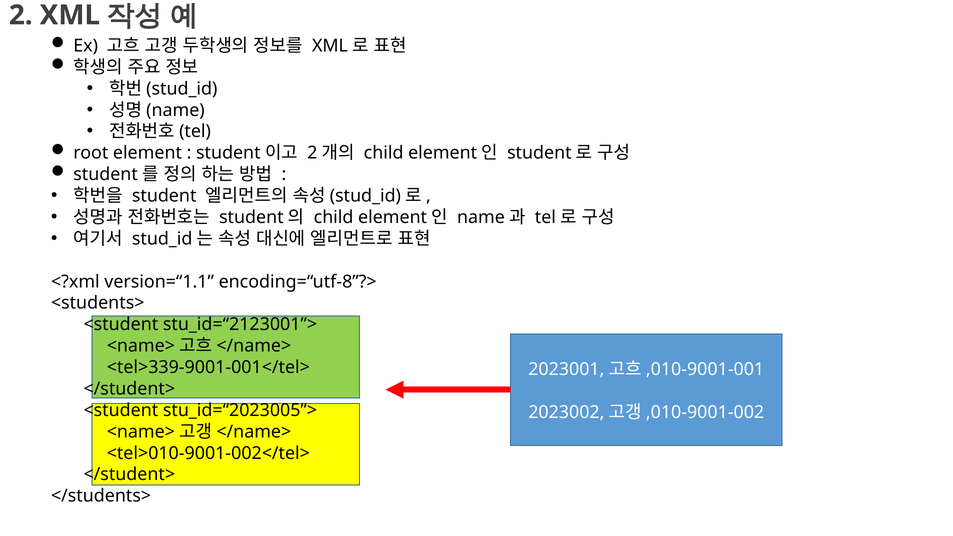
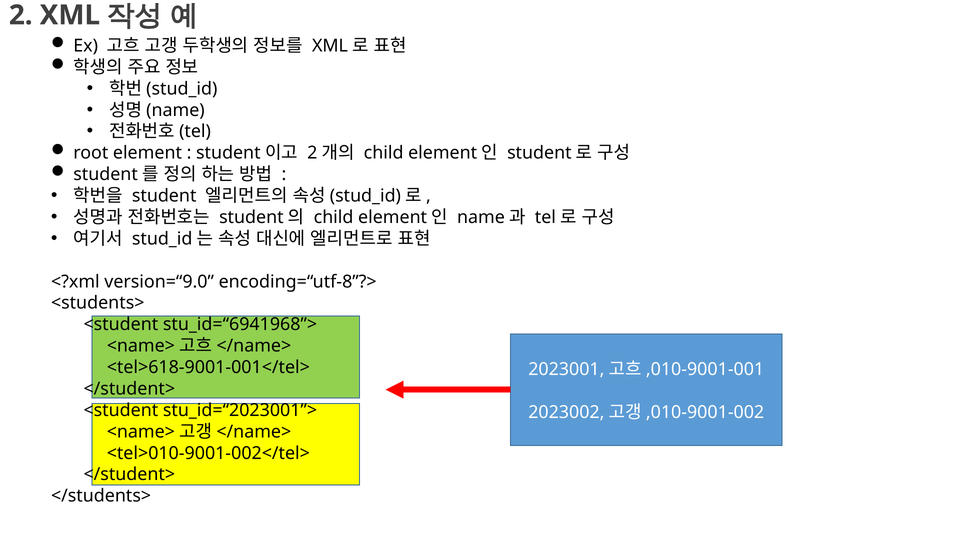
version=“1.1: version=“1.1 -> version=“9.0
stu_id=“2123001”>: stu_id=“2123001”> -> stu_id=“6941968”>
<tel>339-9001-001</tel>: <tel>339-9001-001</tel> -> <tel>618-9001-001</tel>
stu_id=“2023005”>: stu_id=“2023005”> -> stu_id=“2023001”>
